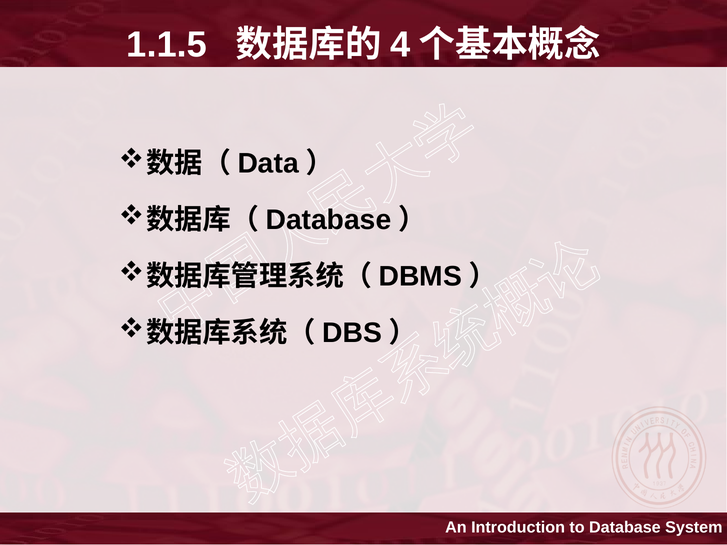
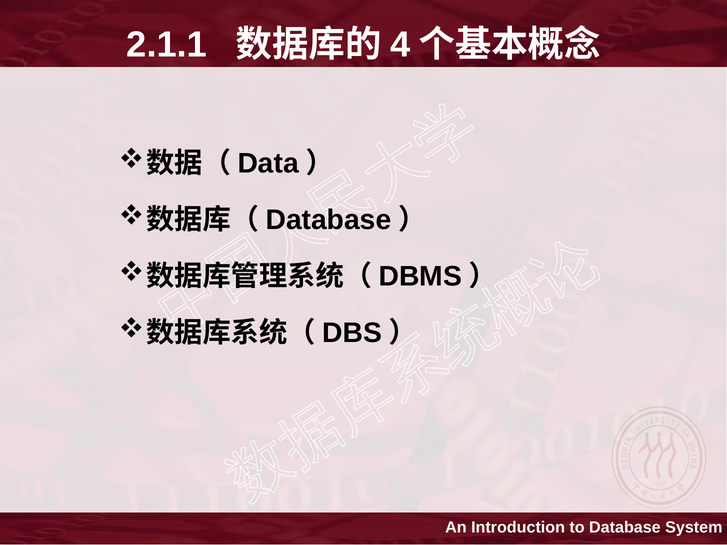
1.1.5: 1.1.5 -> 2.1.1
